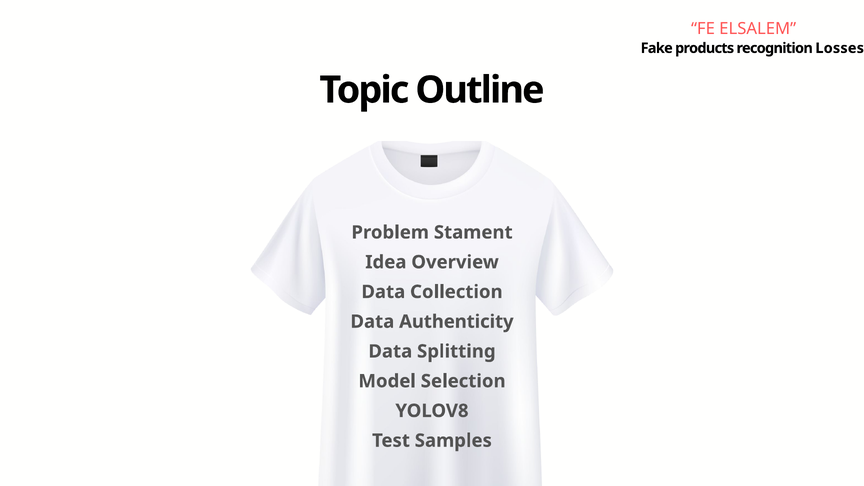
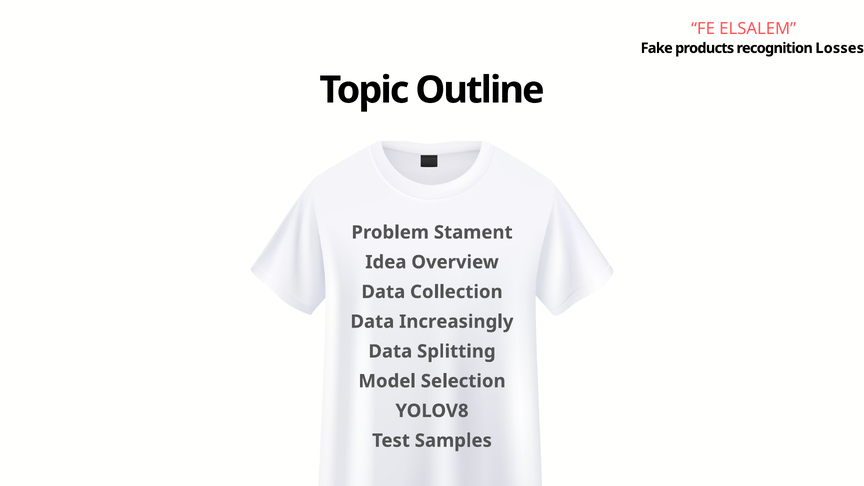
Authenticity: Authenticity -> Increasingly
